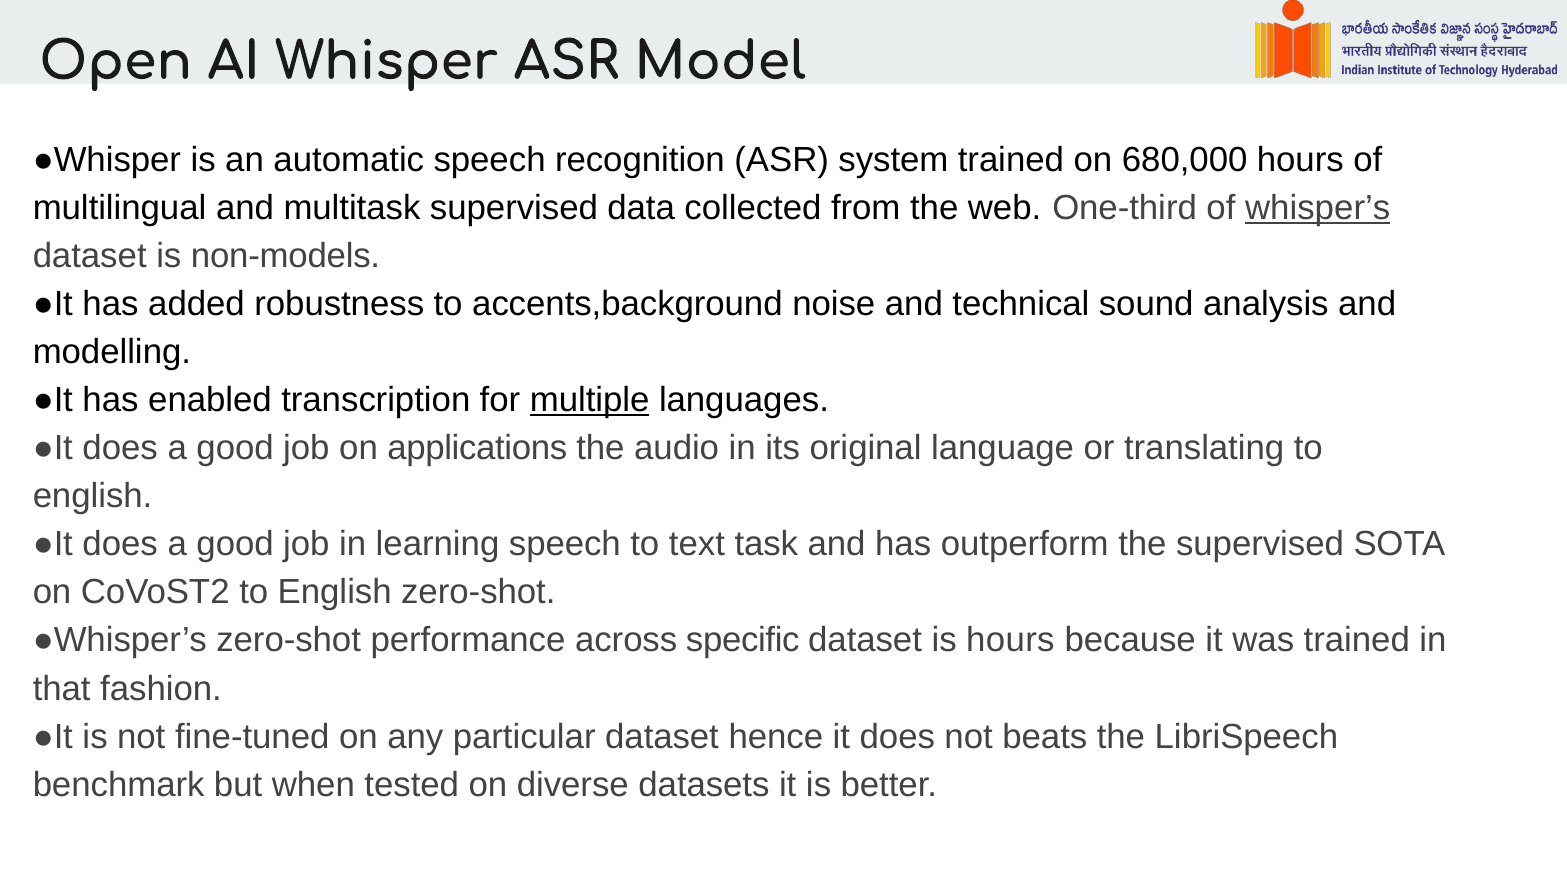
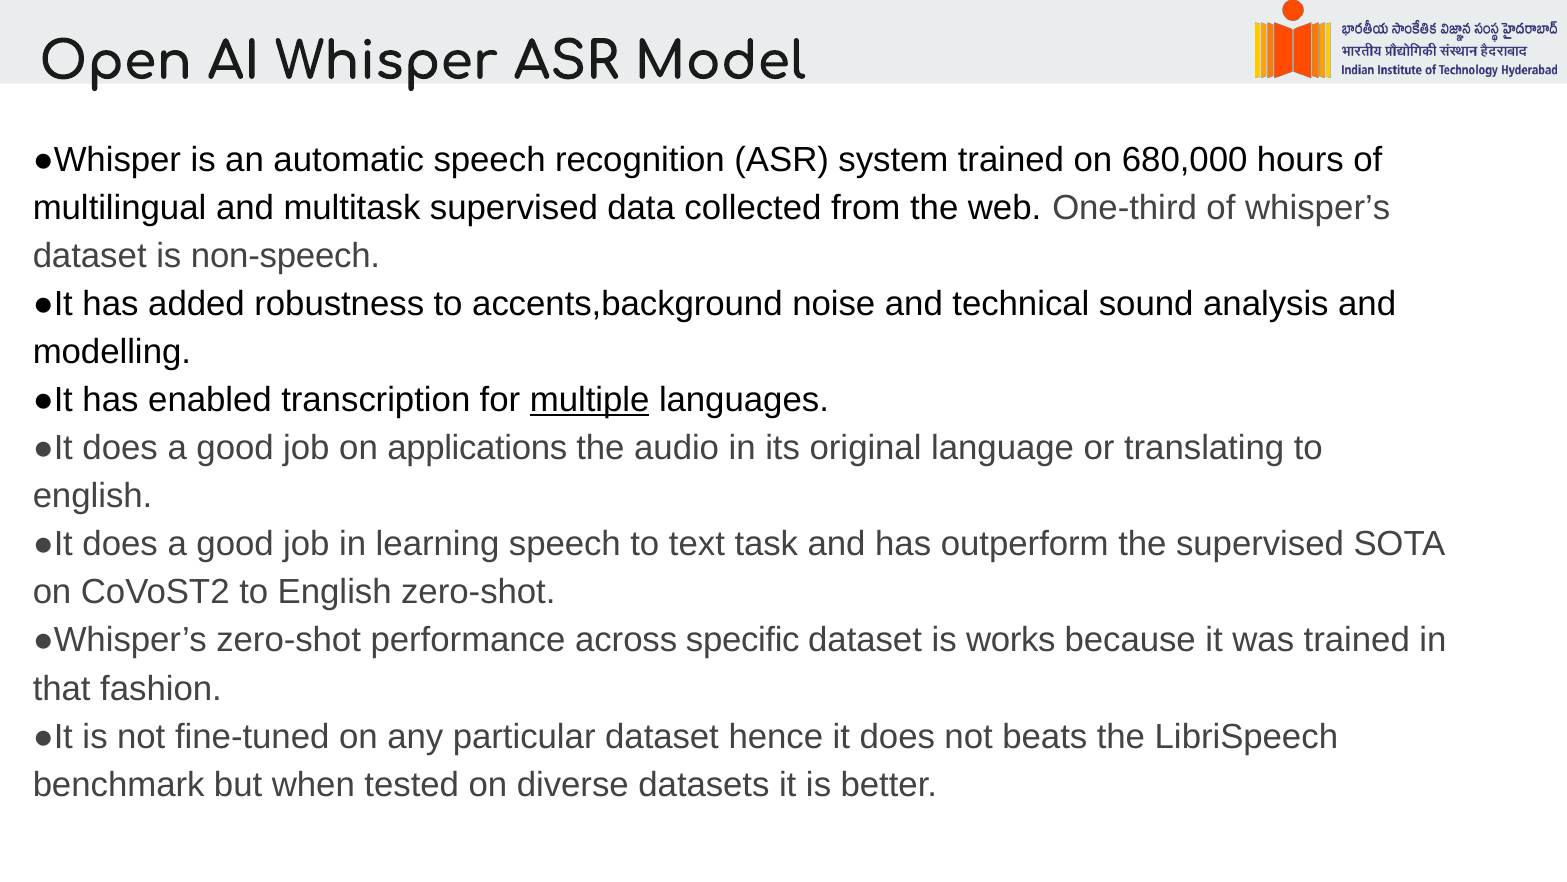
whisper’s underline: present -> none
non-models: non-models -> non-speech
is hours: hours -> works
